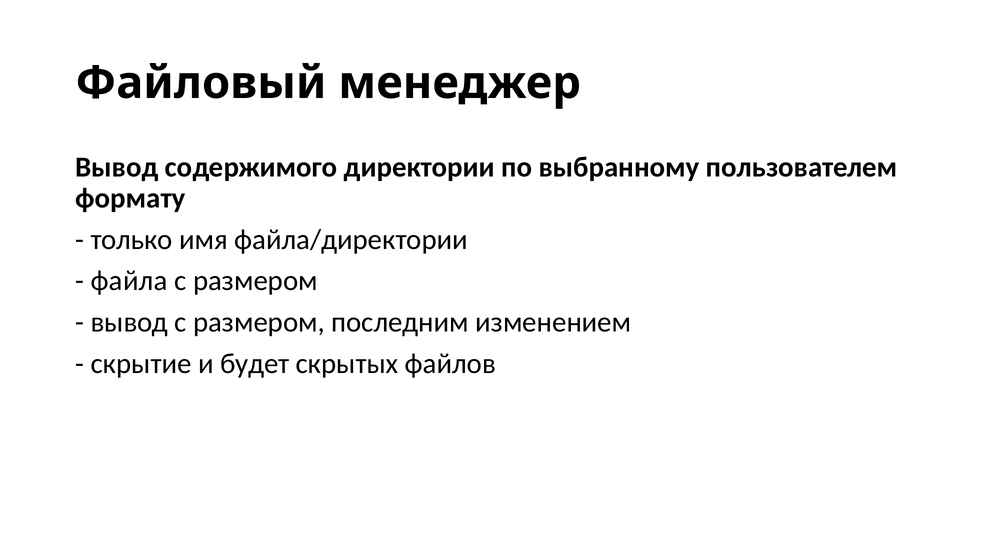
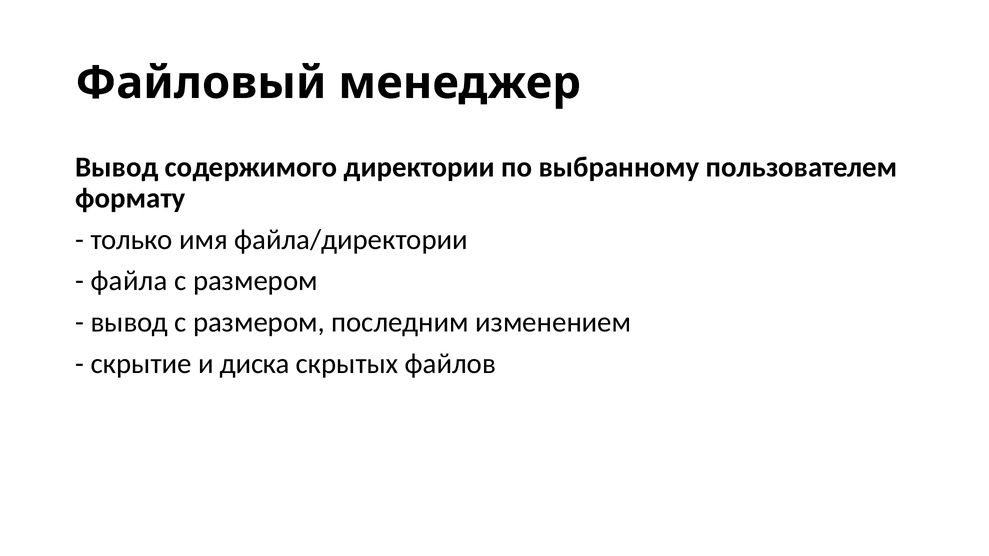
будет: будет -> диска
